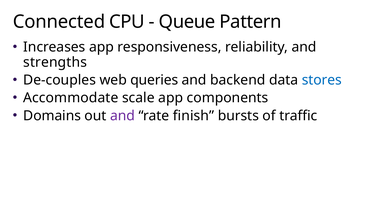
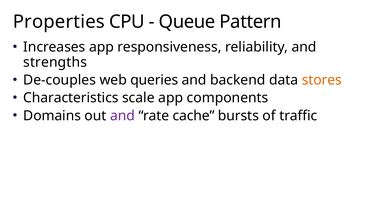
Connected: Connected -> Properties
stores colour: blue -> orange
Accommodate: Accommodate -> Characteristics
finish: finish -> cache
